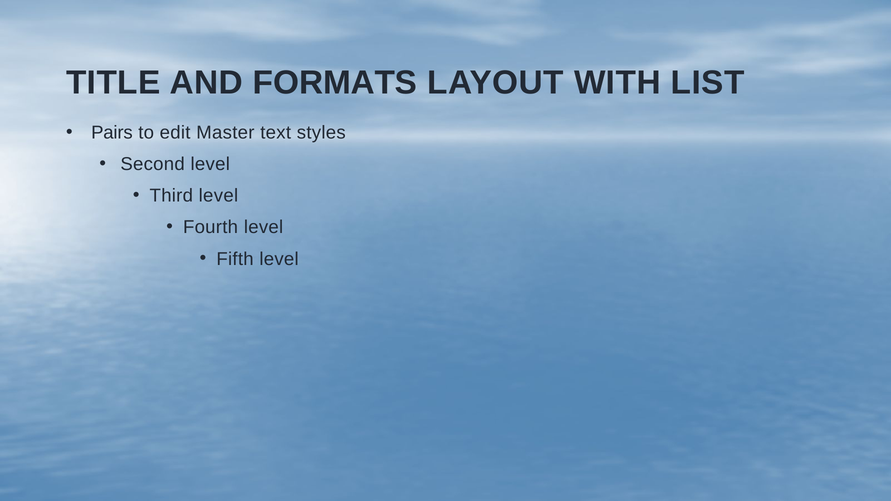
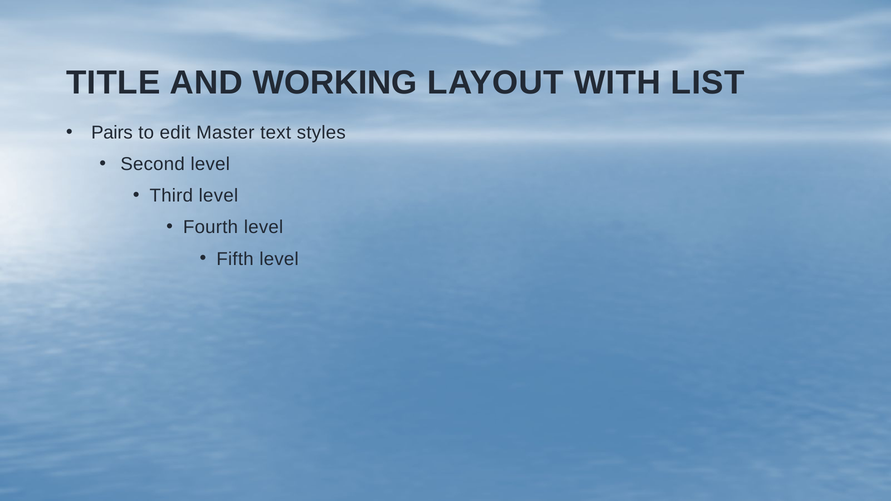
FORMATS: FORMATS -> WORKING
